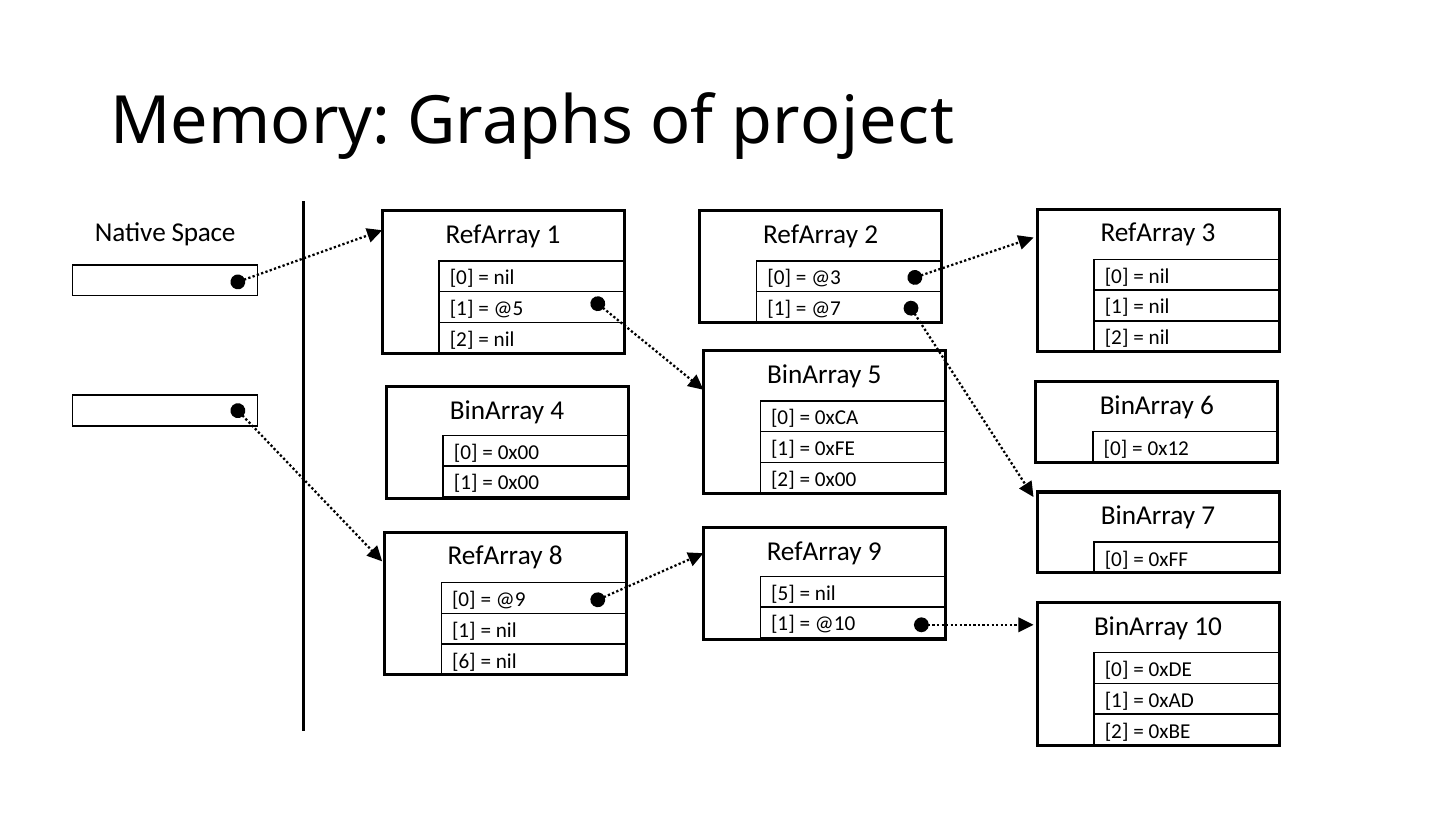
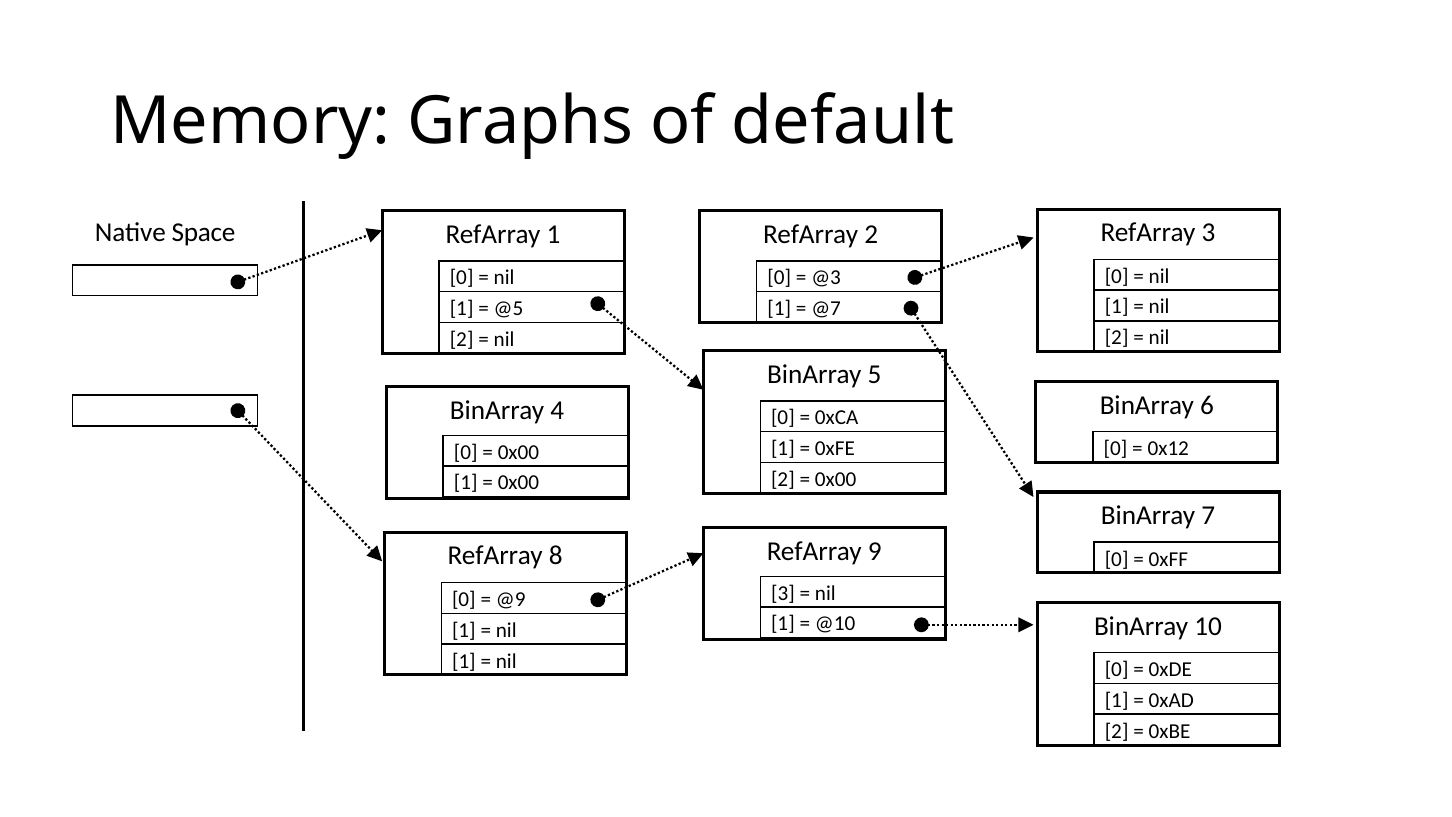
project: project -> default
5 at (783, 593): 5 -> 3
6 at (464, 661): 6 -> 1
